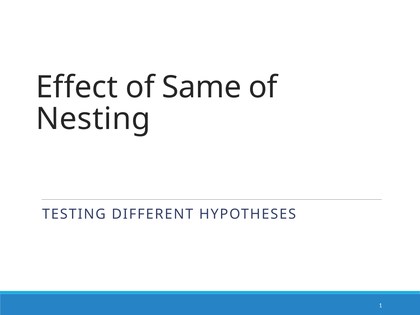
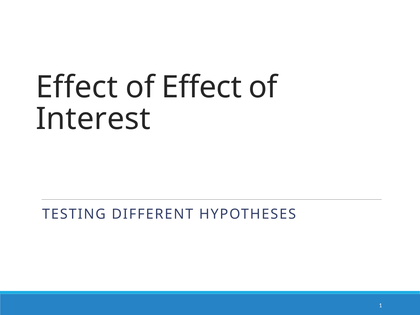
of Same: Same -> Effect
Nesting: Nesting -> Interest
